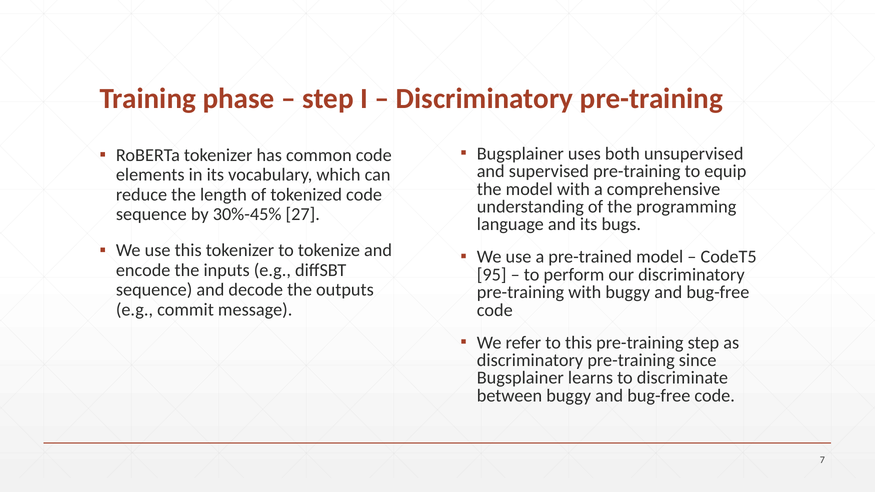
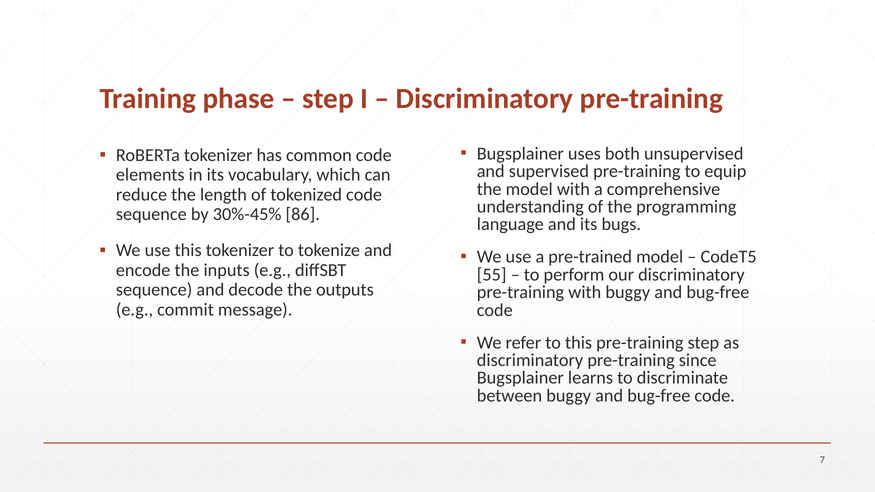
27: 27 -> 86
95: 95 -> 55
